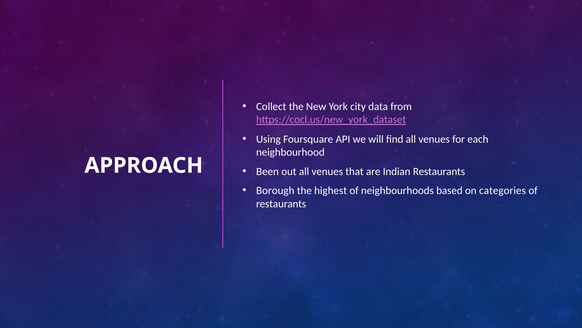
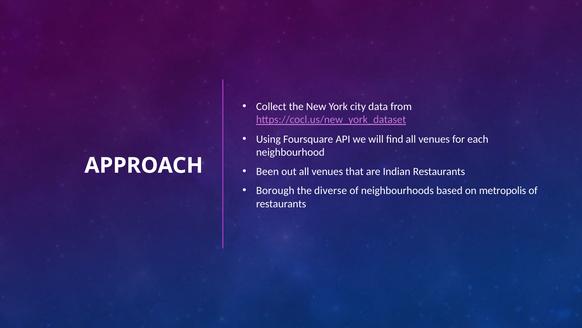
highest: highest -> diverse
categories: categories -> metropolis
